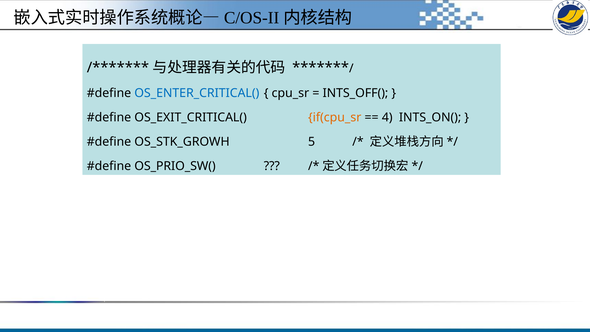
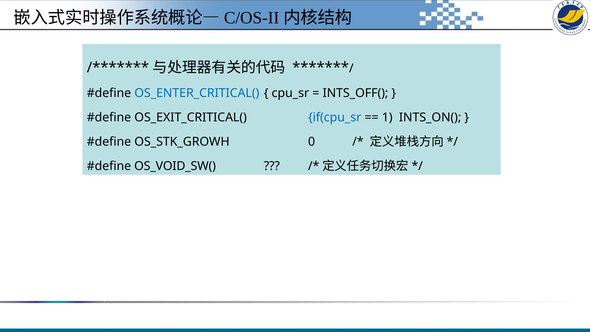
if(cpu_sr colour: orange -> blue
4: 4 -> 1
5: 5 -> 0
OS_PRIO_SW(: OS_PRIO_SW( -> OS_VOID_SW(
